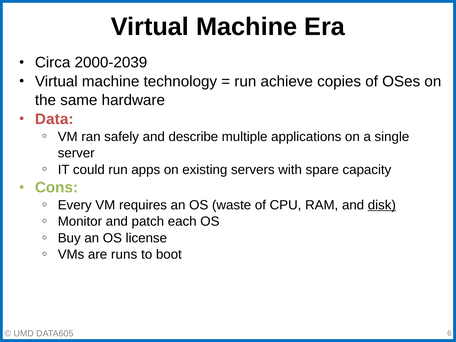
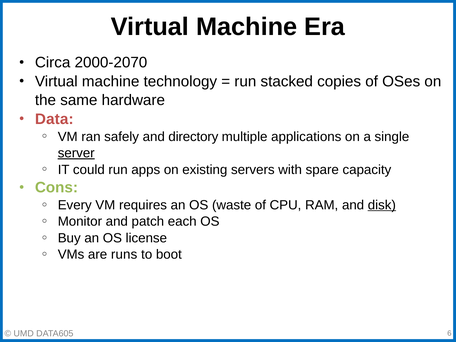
2000-2039: 2000-2039 -> 2000-2070
achieve: achieve -> stacked
describe: describe -> directory
server underline: none -> present
